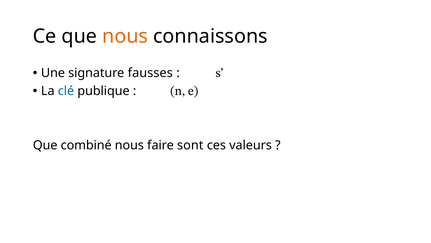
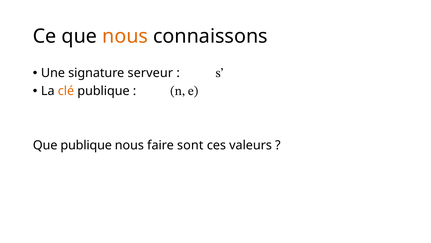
fausses: fausses -> serveur
clé colour: blue -> orange
Que combiné: combiné -> publique
